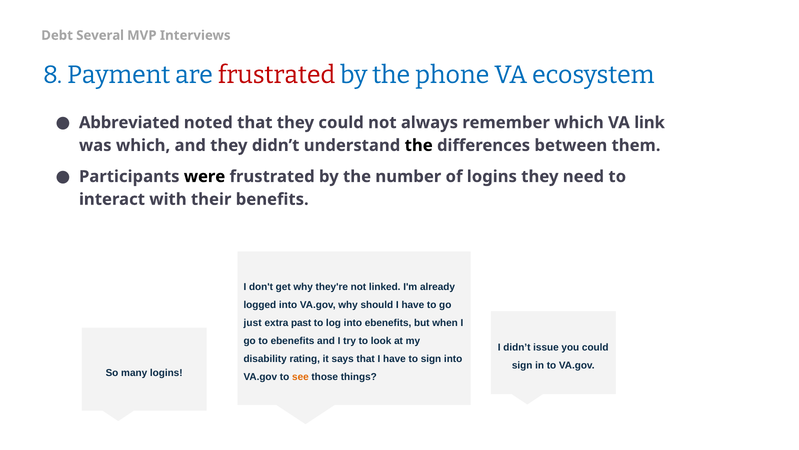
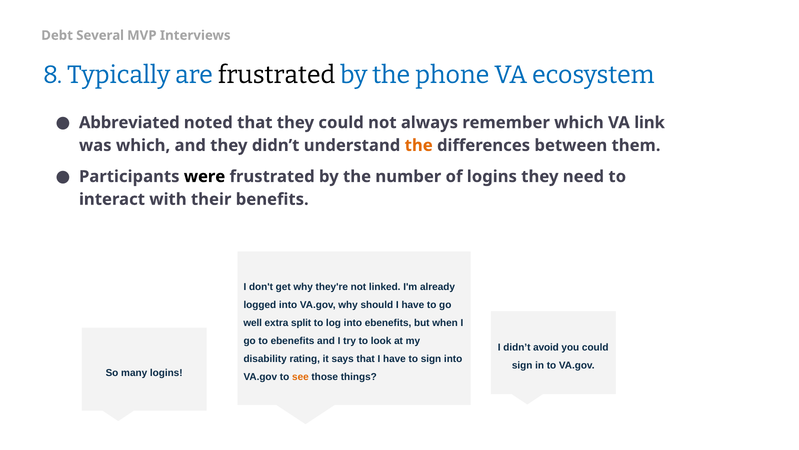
Payment: Payment -> Typically
frustrated at (277, 75) colour: red -> black
the at (419, 145) colour: black -> orange
just: just -> well
past: past -> split
issue: issue -> avoid
